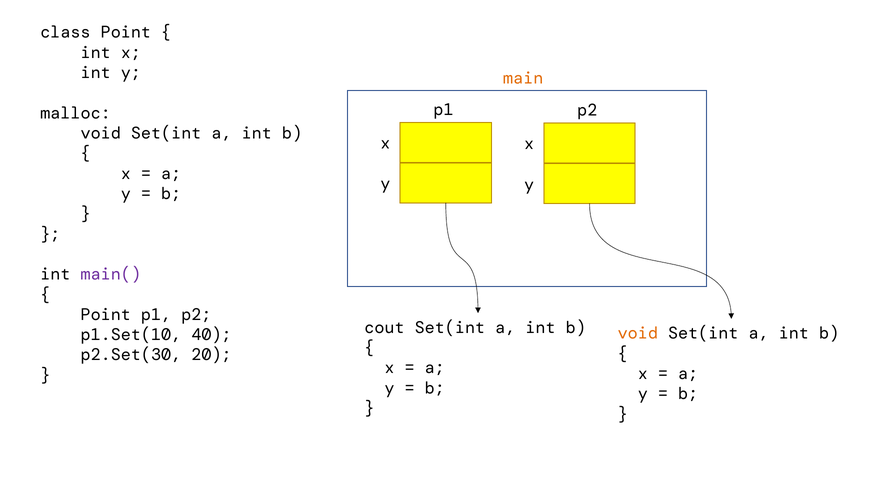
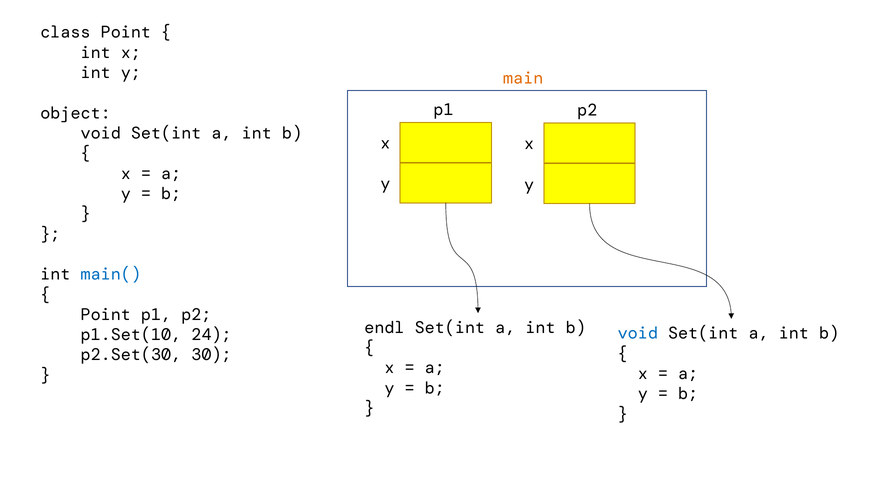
malloc: malloc -> object
main( colour: purple -> blue
cout: cout -> endl
void at (638, 333) colour: orange -> blue
40: 40 -> 24
20: 20 -> 30
